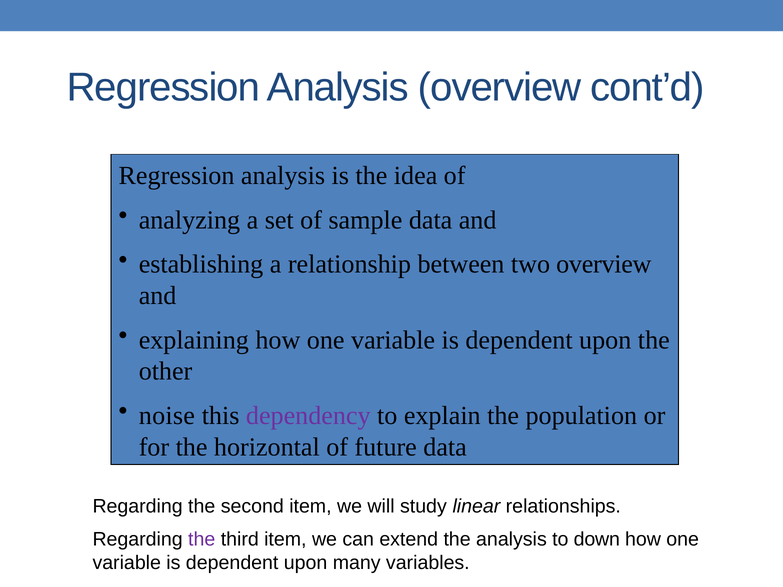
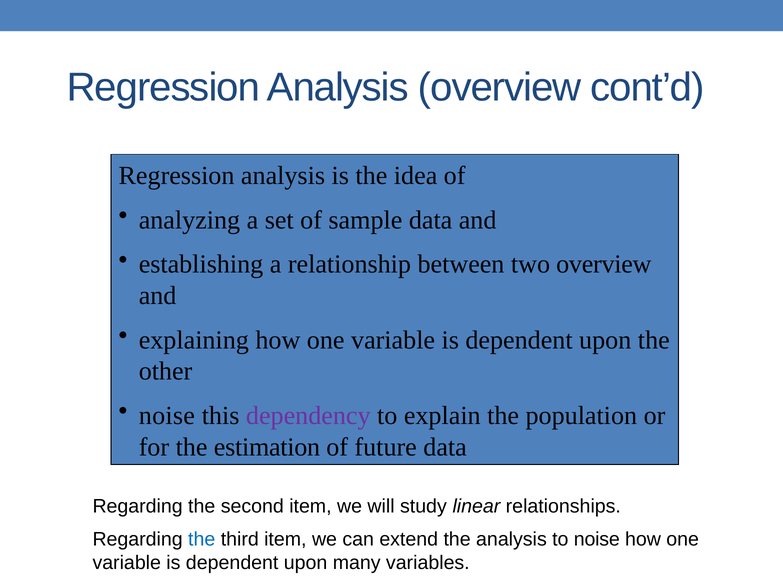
horizontal: horizontal -> estimation
the at (202, 540) colour: purple -> blue
to down: down -> noise
